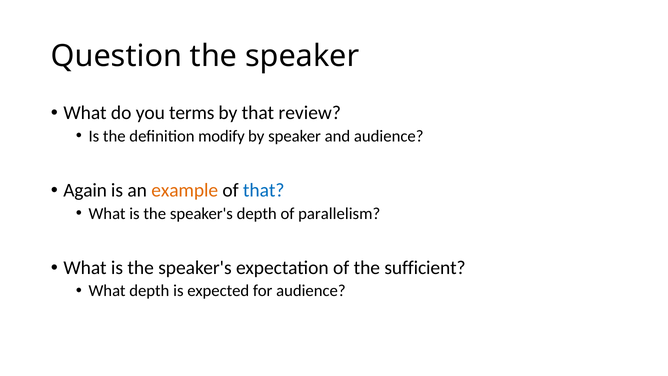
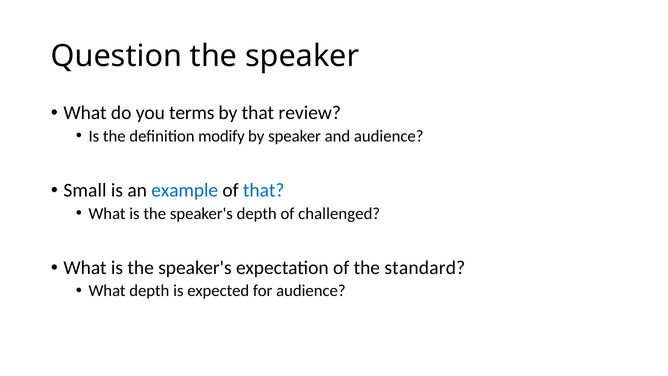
Again: Again -> Small
example colour: orange -> blue
parallelism: parallelism -> challenged
sufficient: sufficient -> standard
